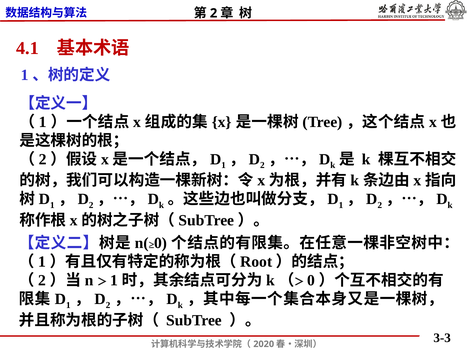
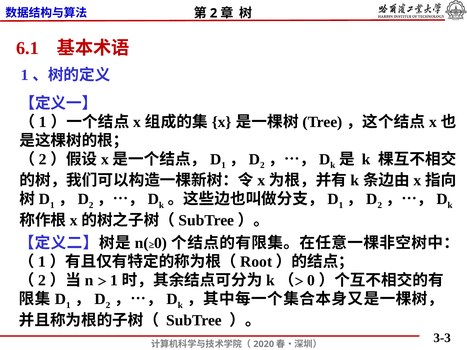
4.1: 4.1 -> 6.1
